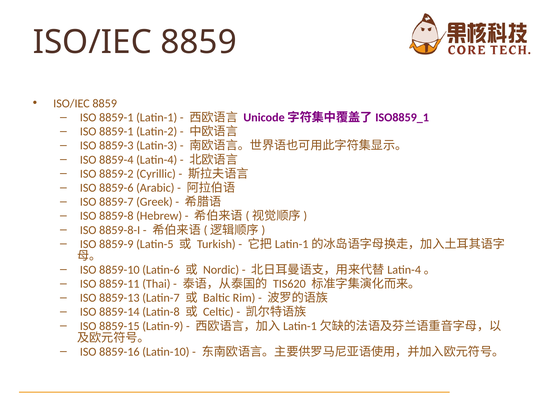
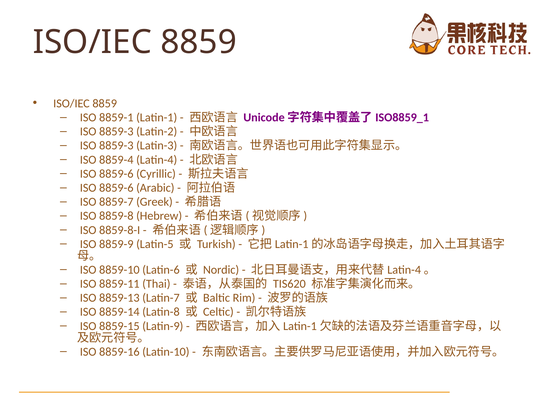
8859-1 at (116, 132): 8859-1 -> 8859-3
8859-2 at (116, 174): 8859-2 -> 8859-6
